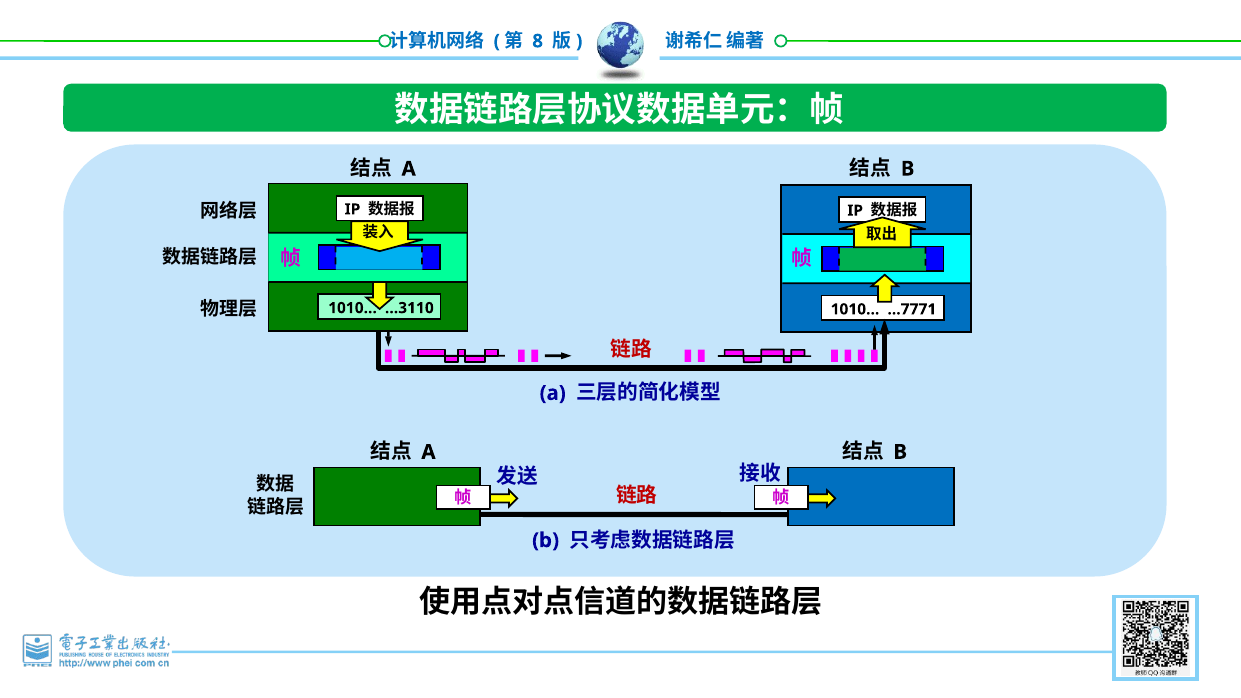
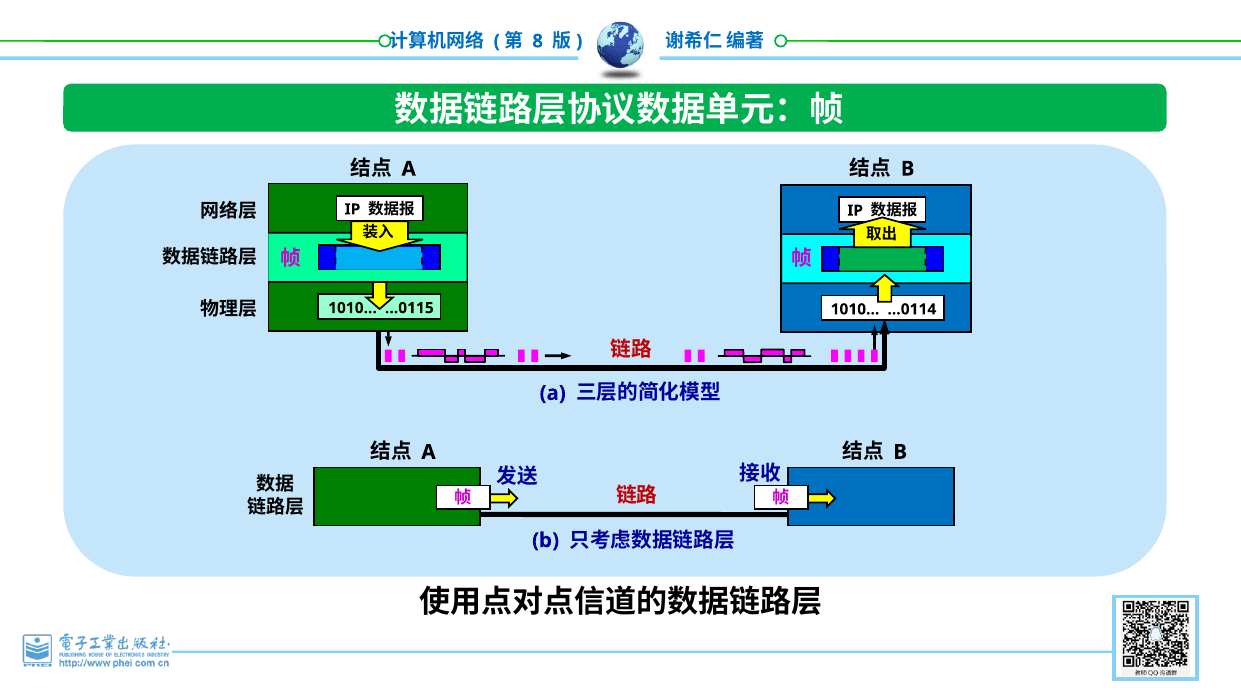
…3110: …3110 -> …0115
…7771: …7771 -> …0114
